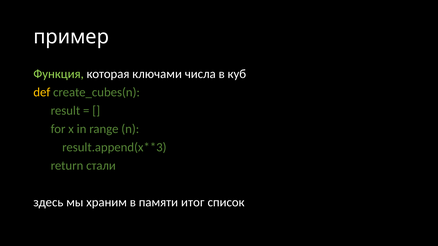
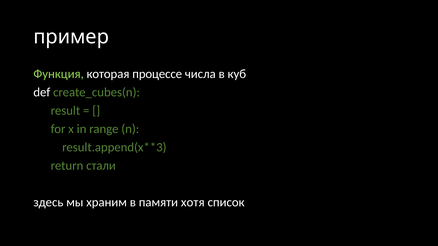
ключами: ключами -> процессе
def colour: yellow -> white
итог: итог -> хотя
